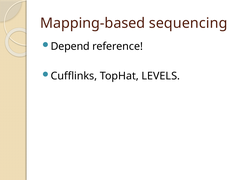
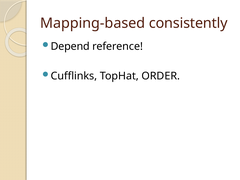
sequencing: sequencing -> consistently
LEVELS: LEVELS -> ORDER
